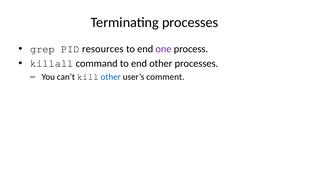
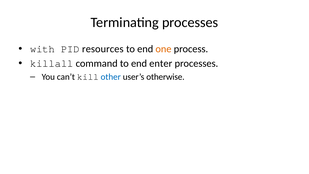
grep: grep -> with
one colour: purple -> orange
end other: other -> enter
comment: comment -> otherwise
